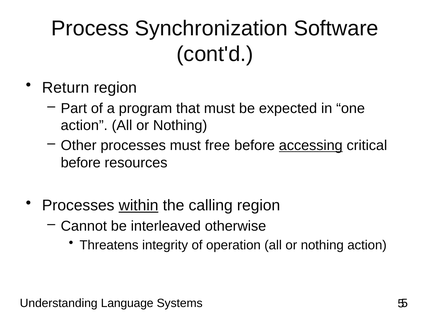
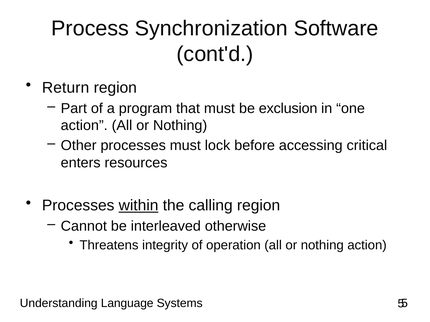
expected: expected -> exclusion
free: free -> lock
accessing underline: present -> none
before at (81, 163): before -> enters
